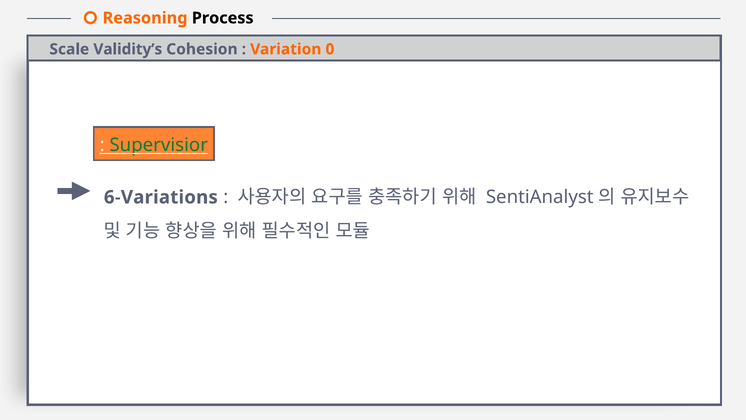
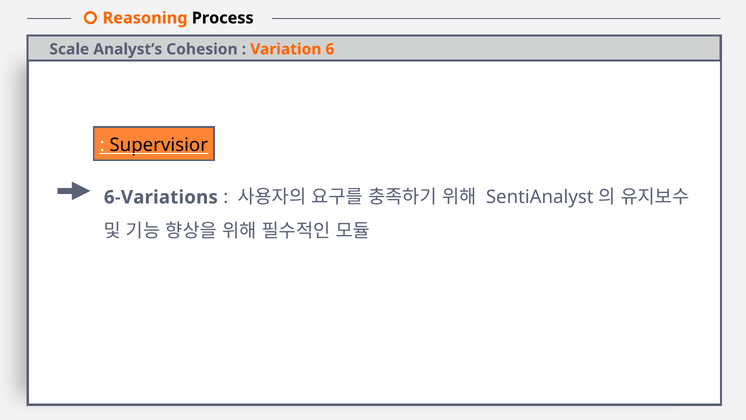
Validity’s: Validity’s -> Analyst’s
0: 0 -> 6
Supervisior colour: green -> black
